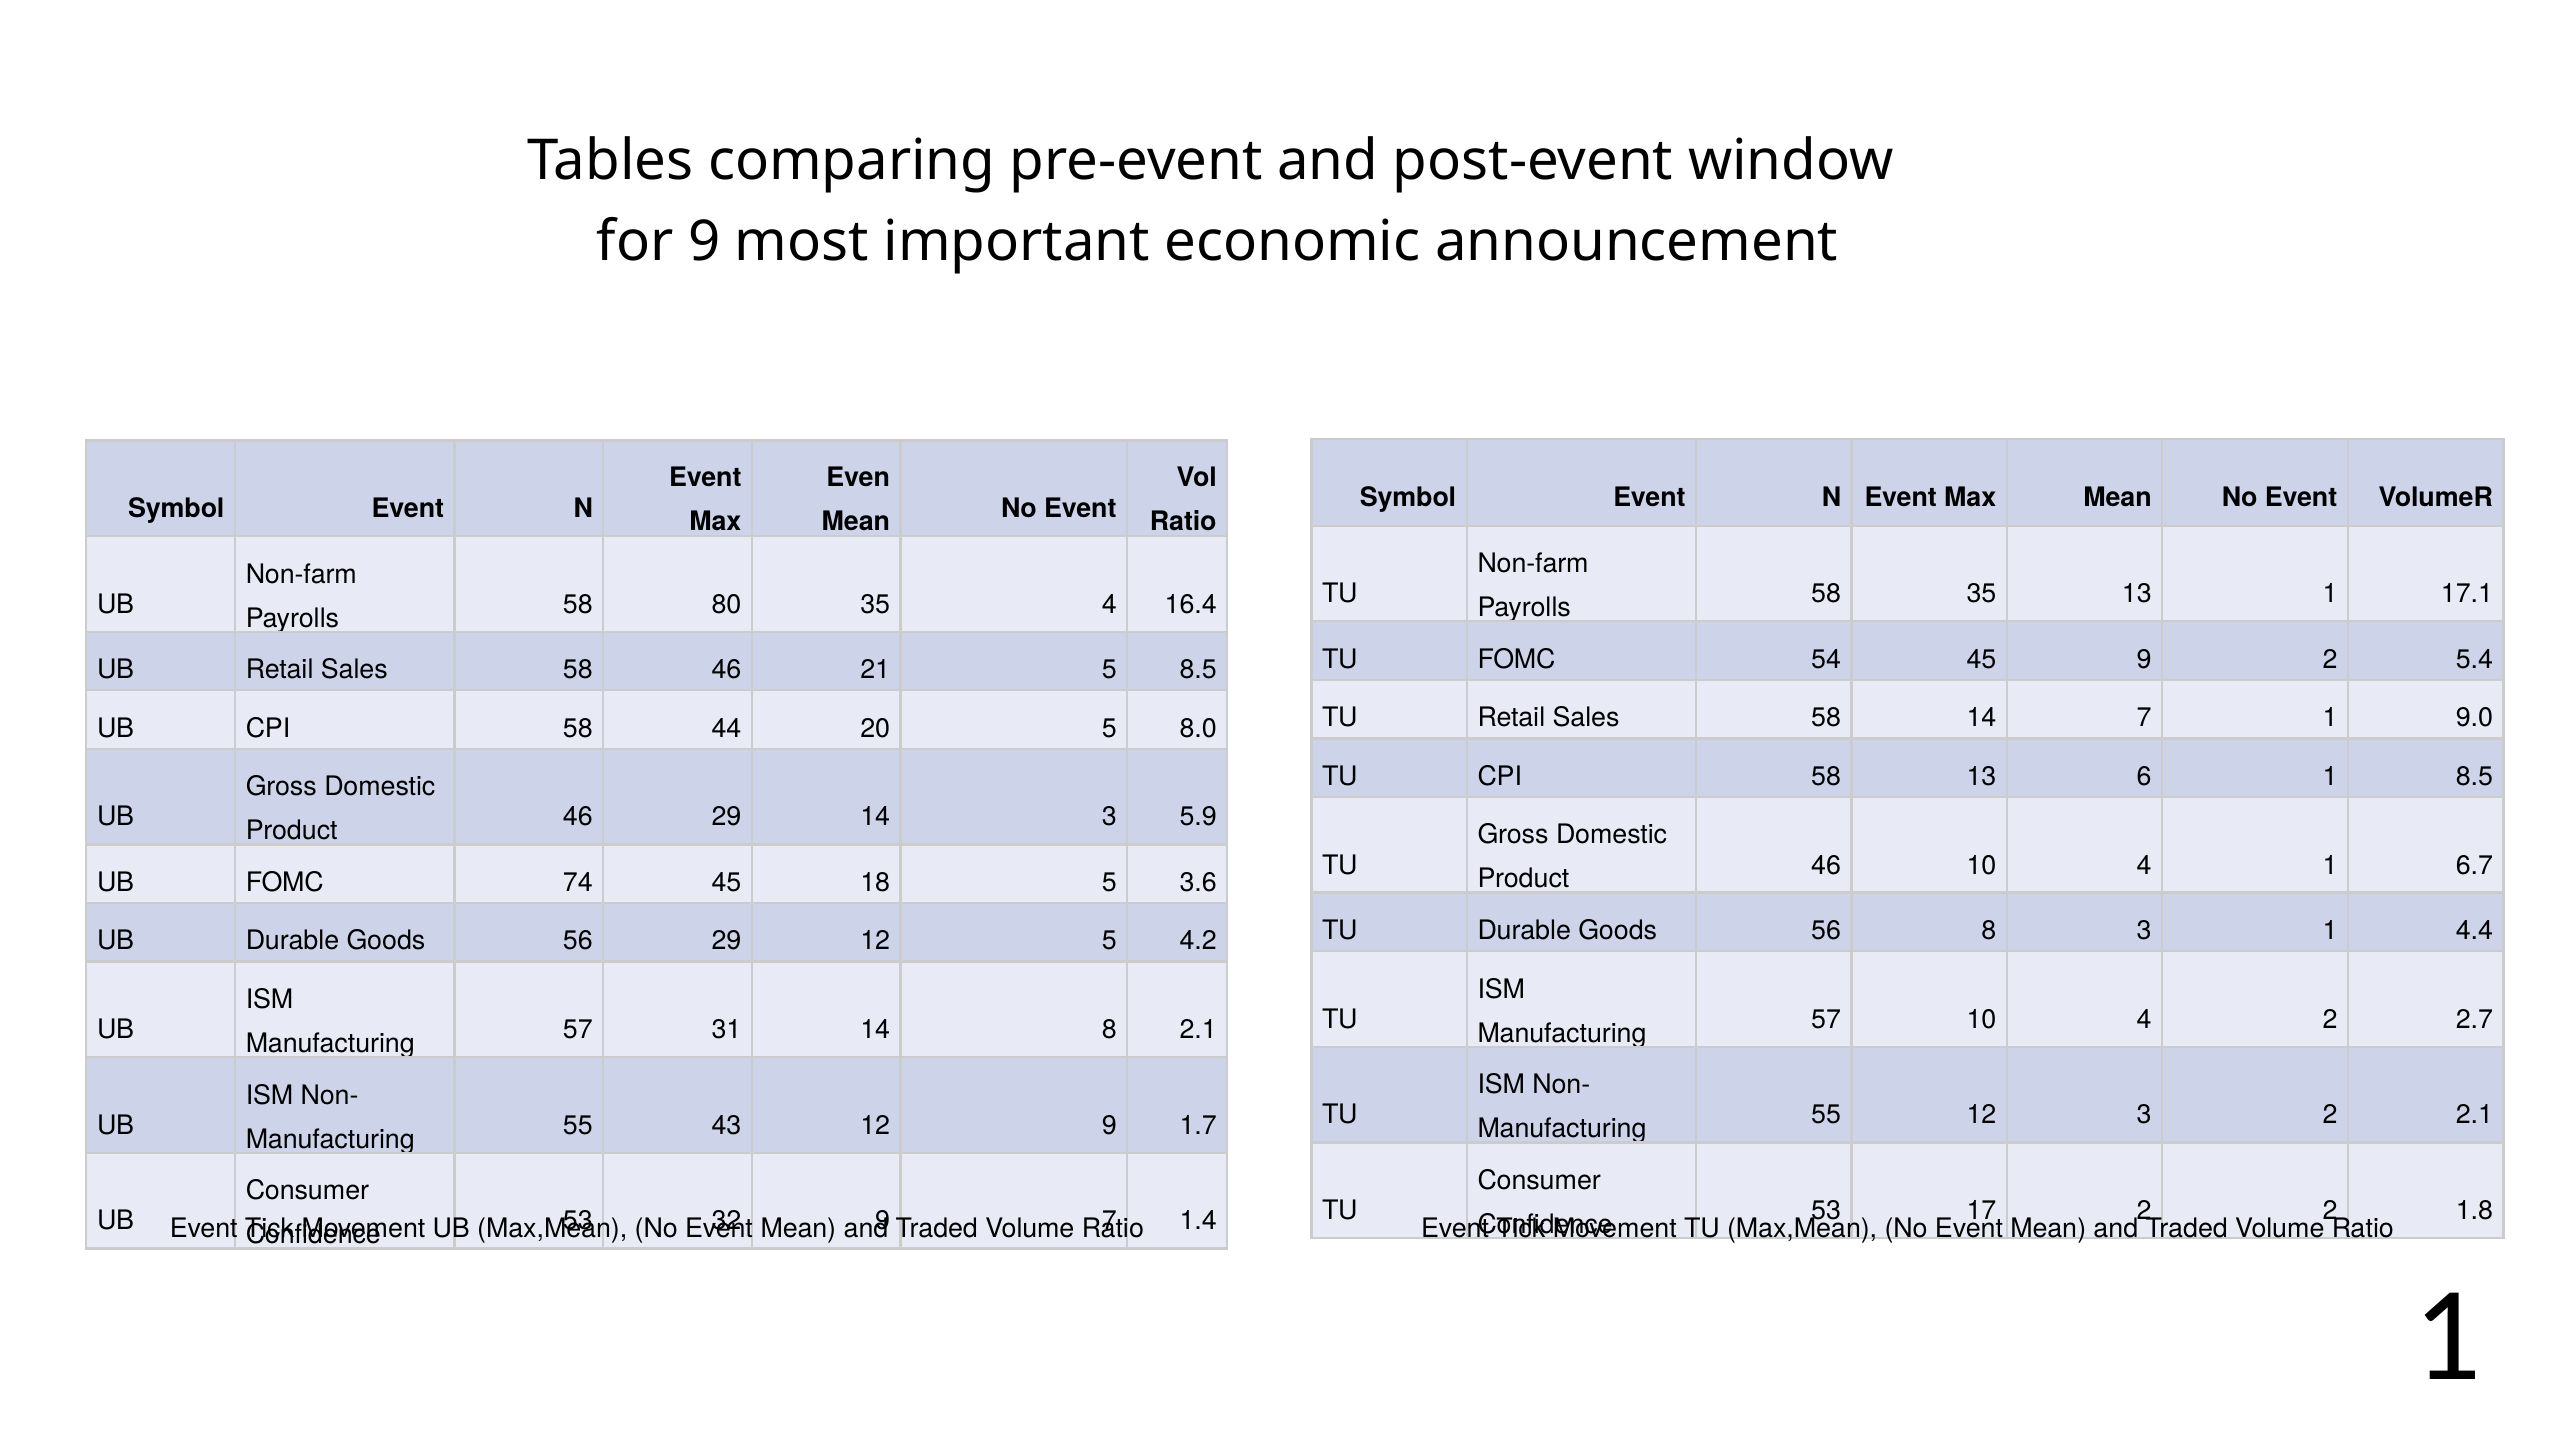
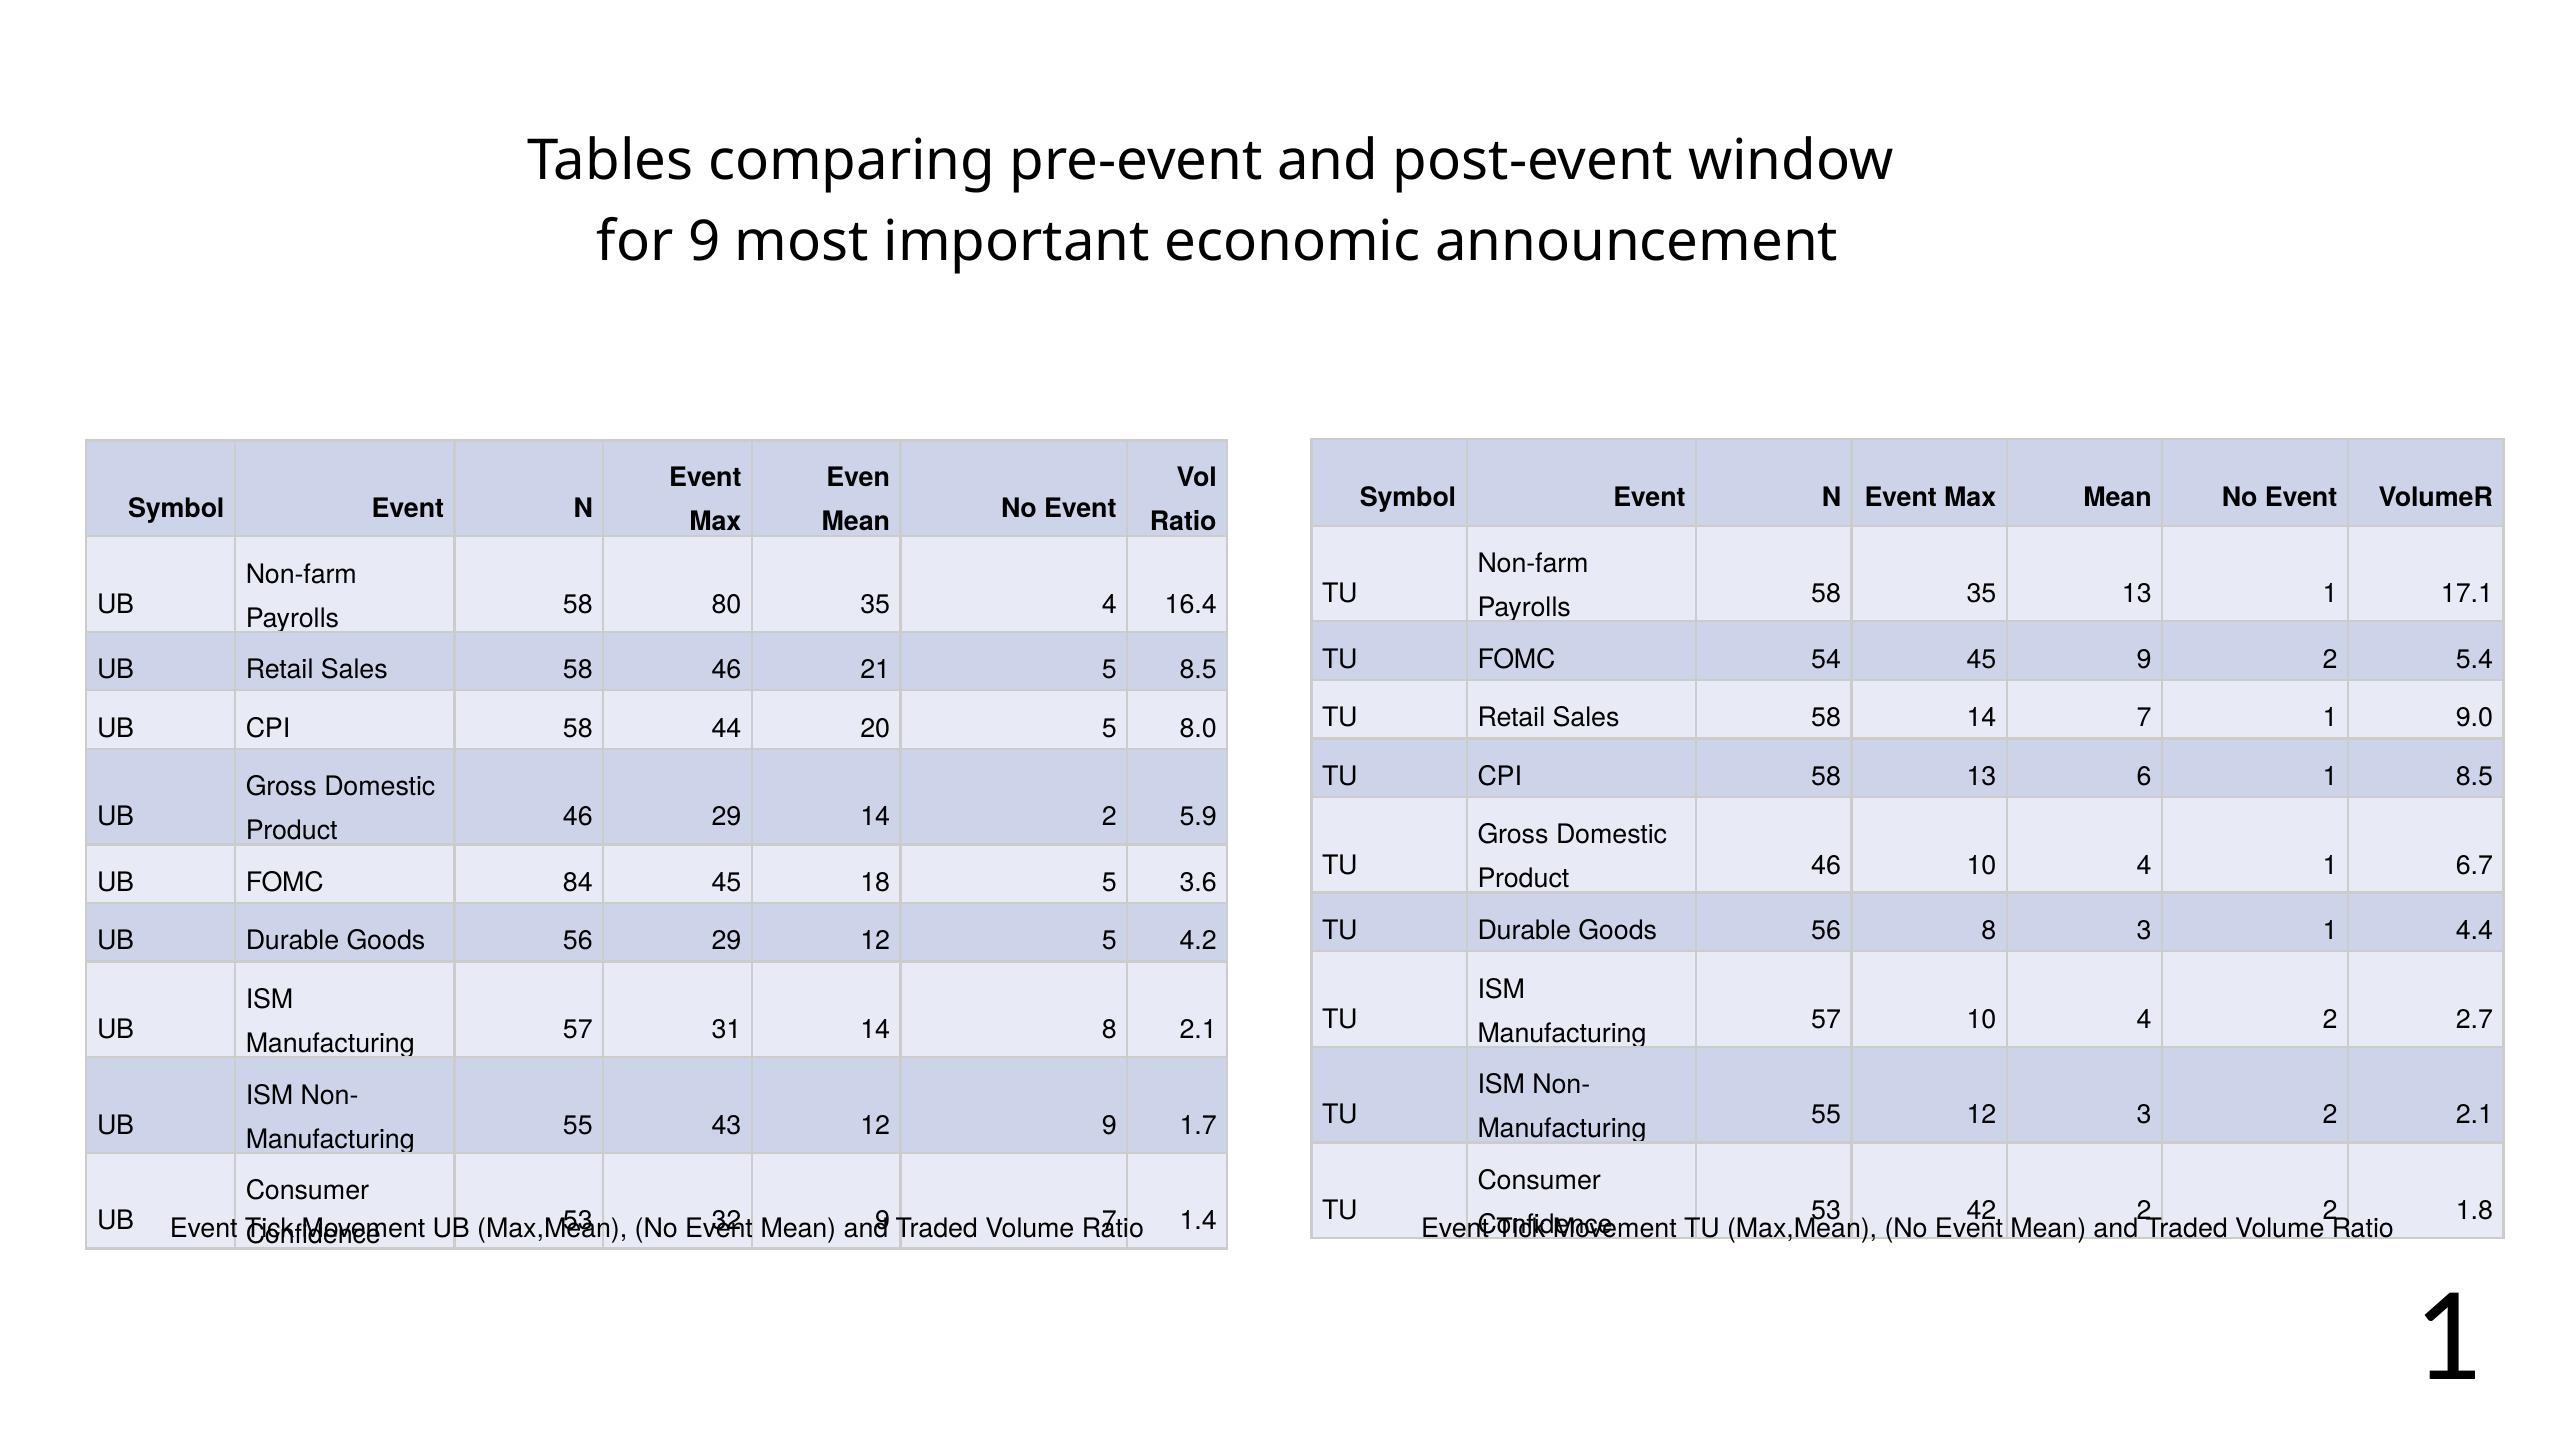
14 3: 3 -> 2
74: 74 -> 84
17: 17 -> 42
